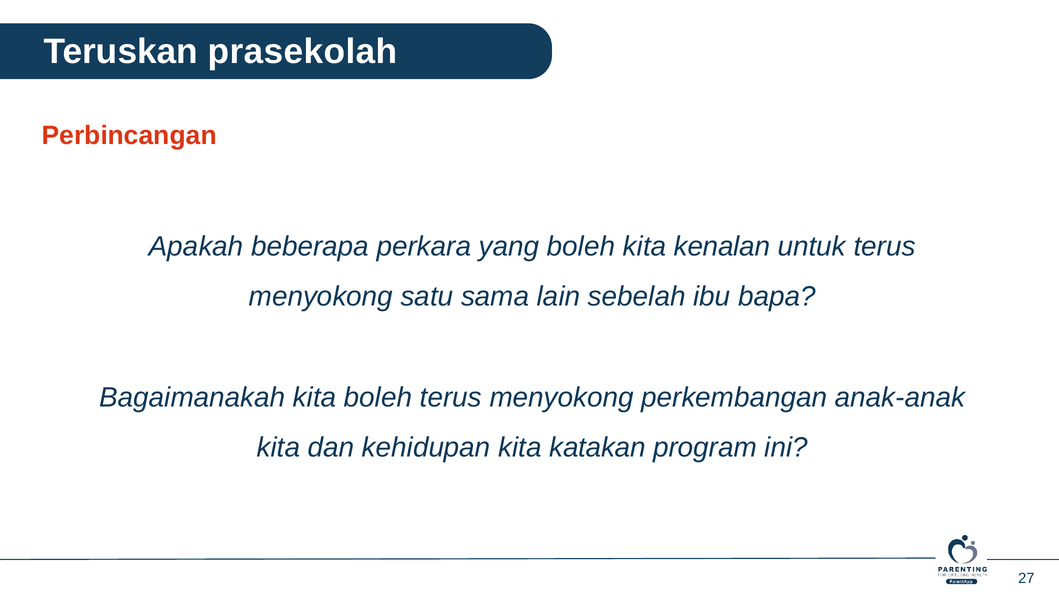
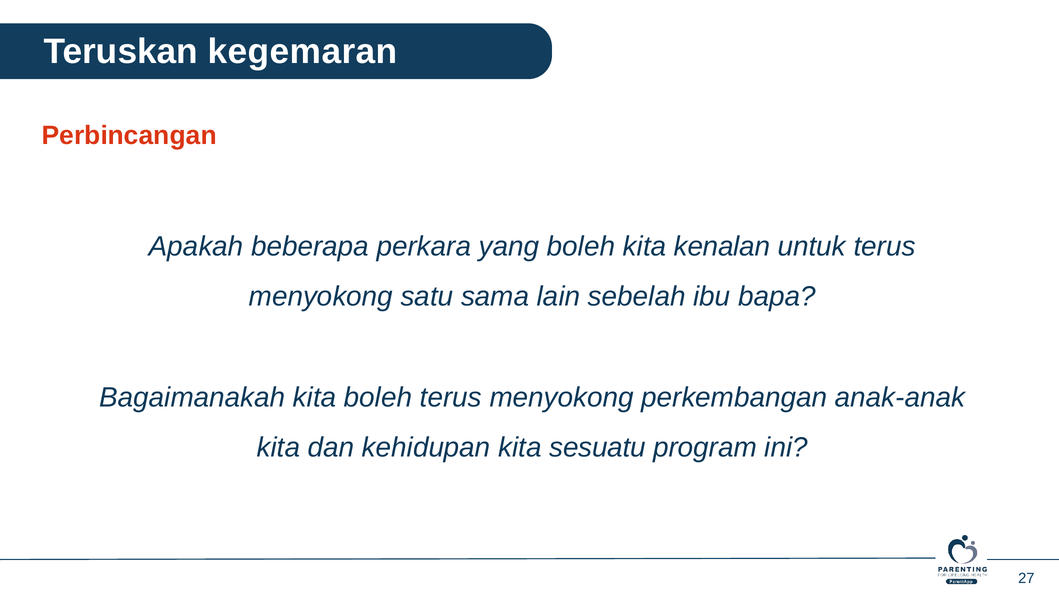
prasekolah: prasekolah -> kegemaran
katakan: katakan -> sesuatu
